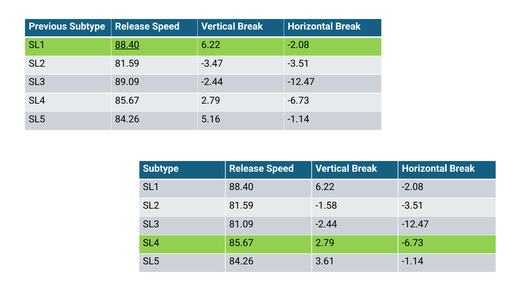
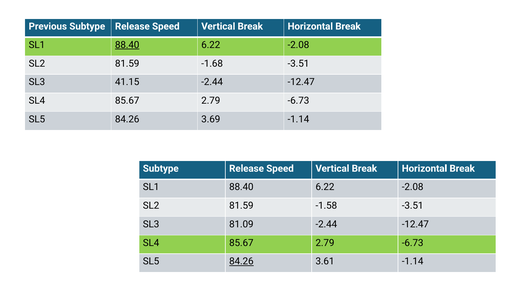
-3.47: -3.47 -> -1.68
89.09: 89.09 -> 41.15
5.16: 5.16 -> 3.69
84.26 at (241, 262) underline: none -> present
